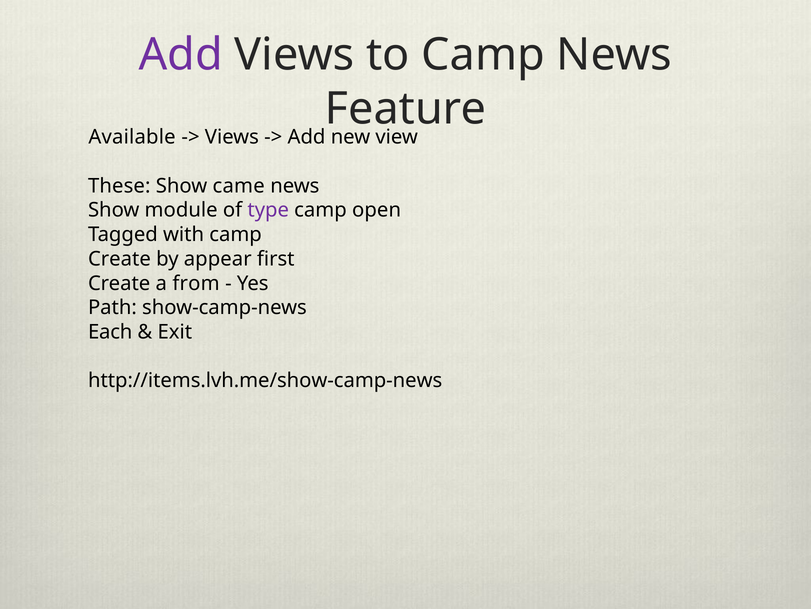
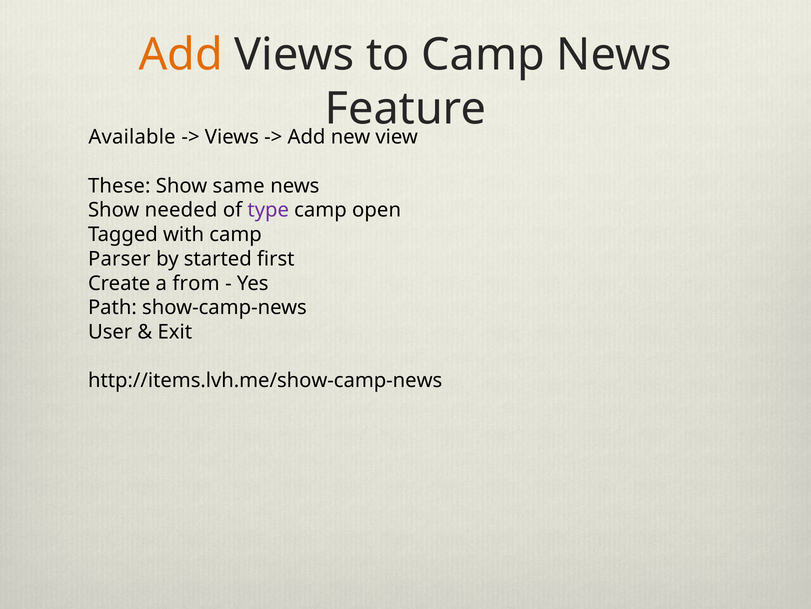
Add at (181, 55) colour: purple -> orange
came: came -> same
module: module -> needed
Create at (119, 259): Create -> Parser
appear: appear -> started
Each: Each -> User
